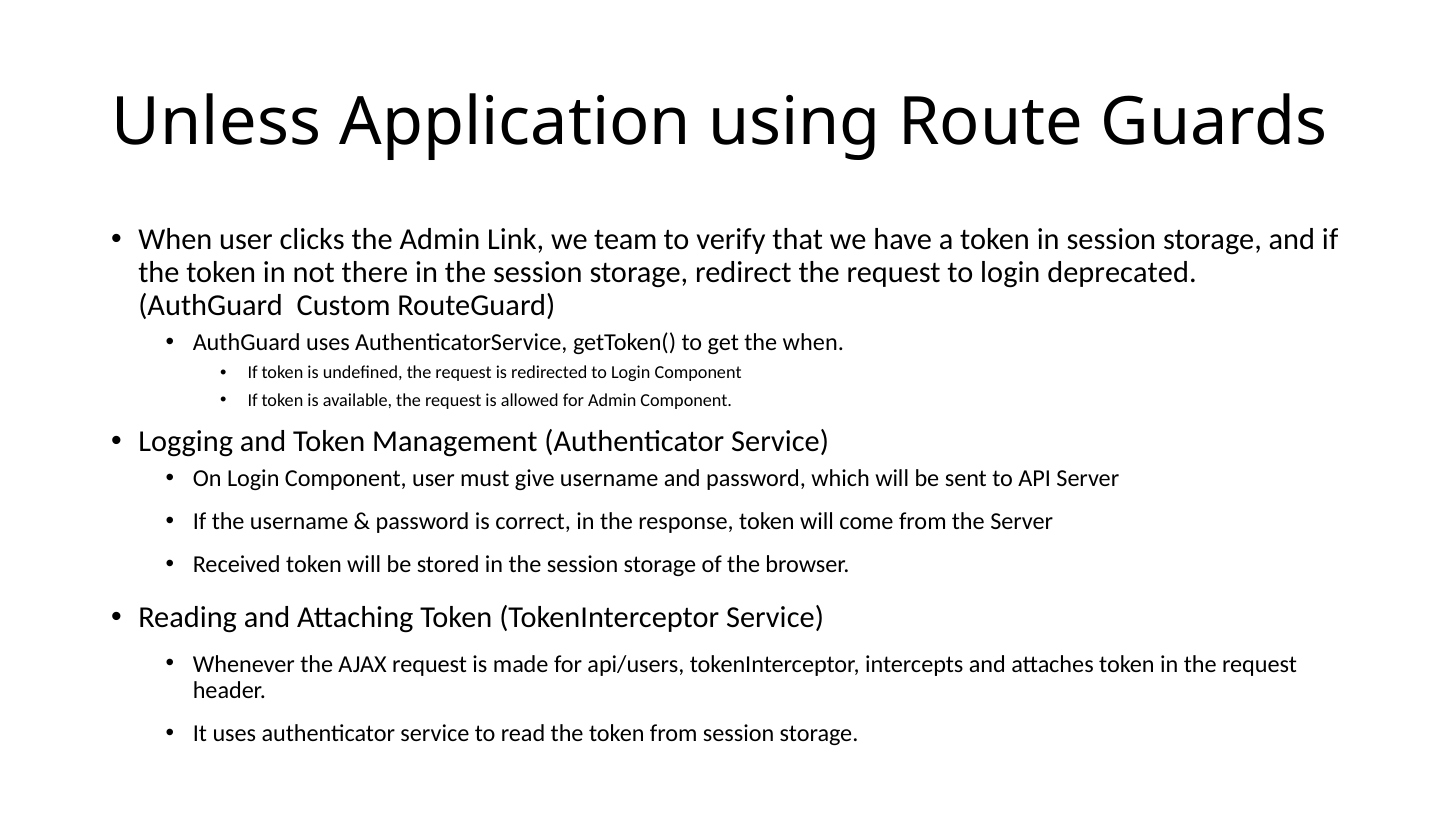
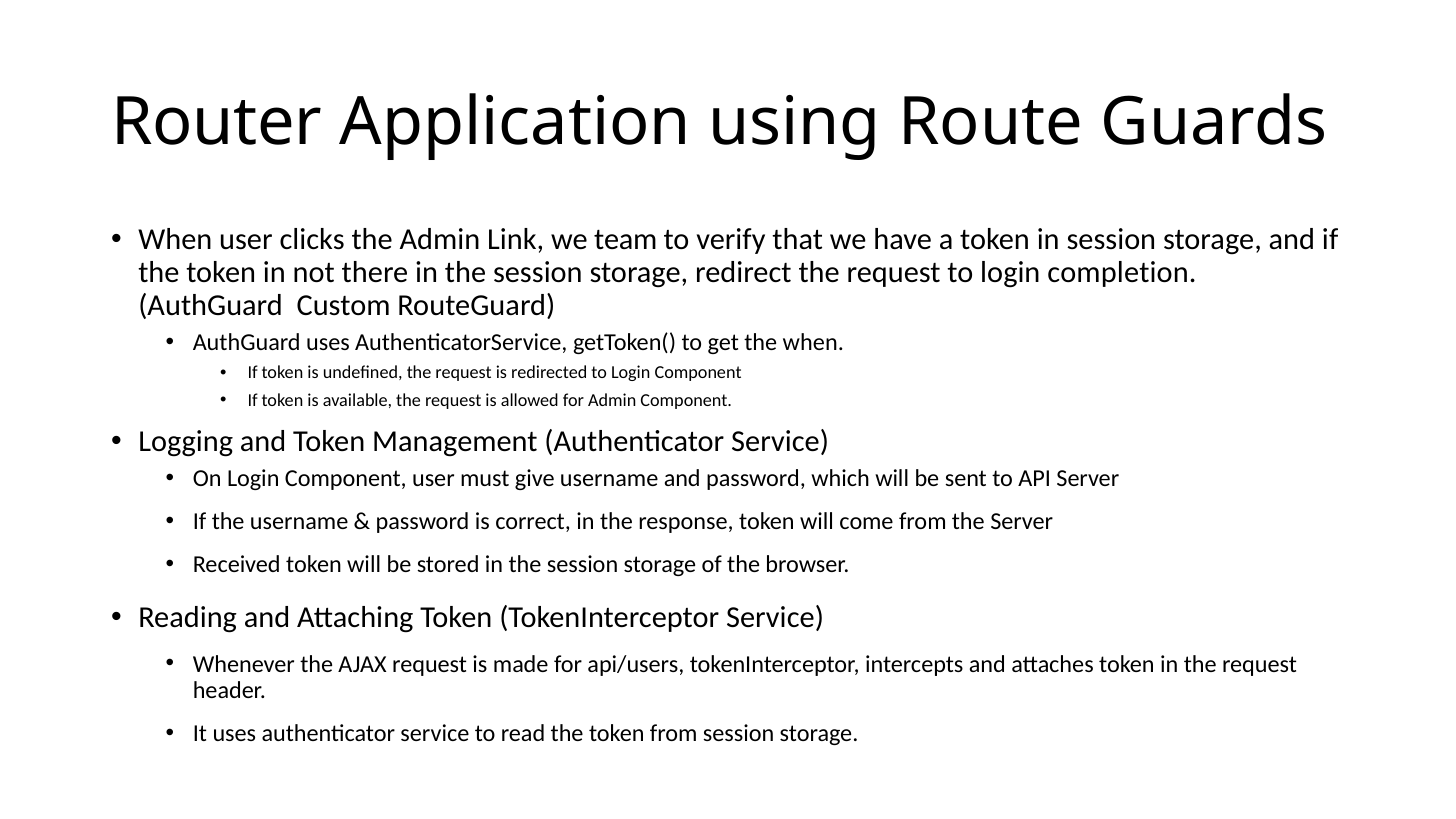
Unless: Unless -> Router
deprecated: deprecated -> completion
